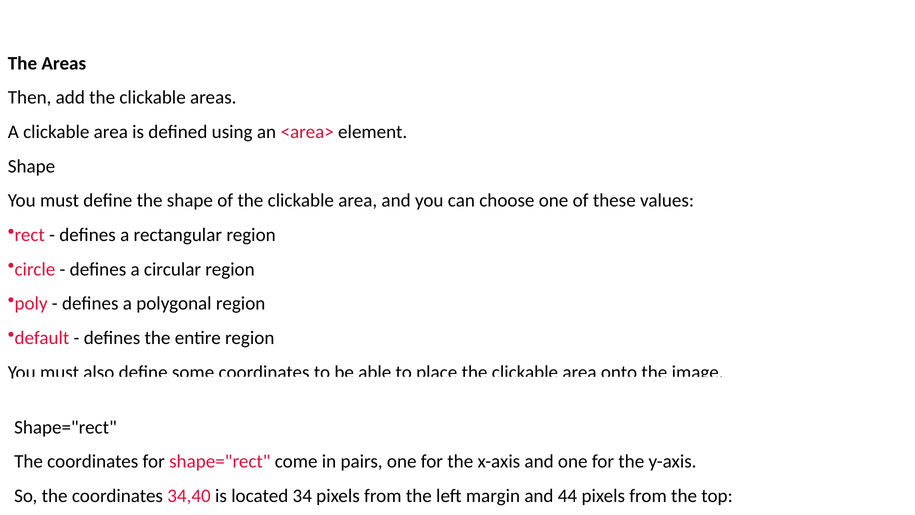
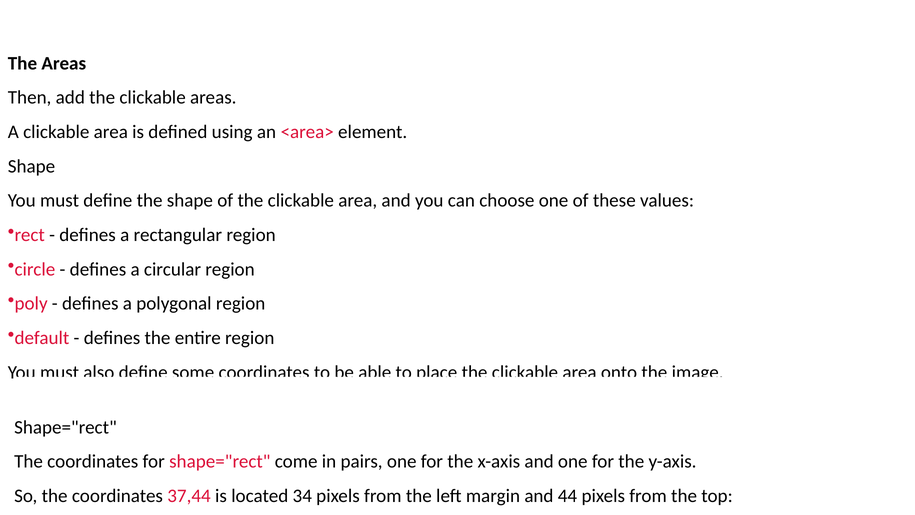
34,40: 34,40 -> 37,44
